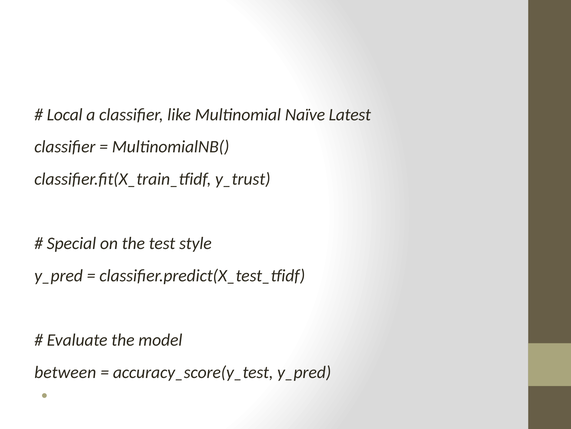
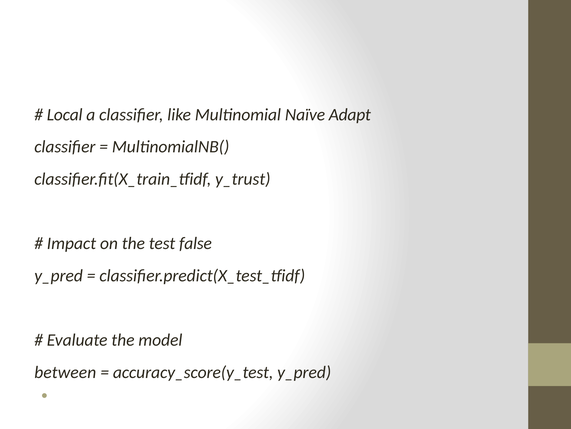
Latest: Latest -> Adapt
Special: Special -> Impact
style: style -> false
